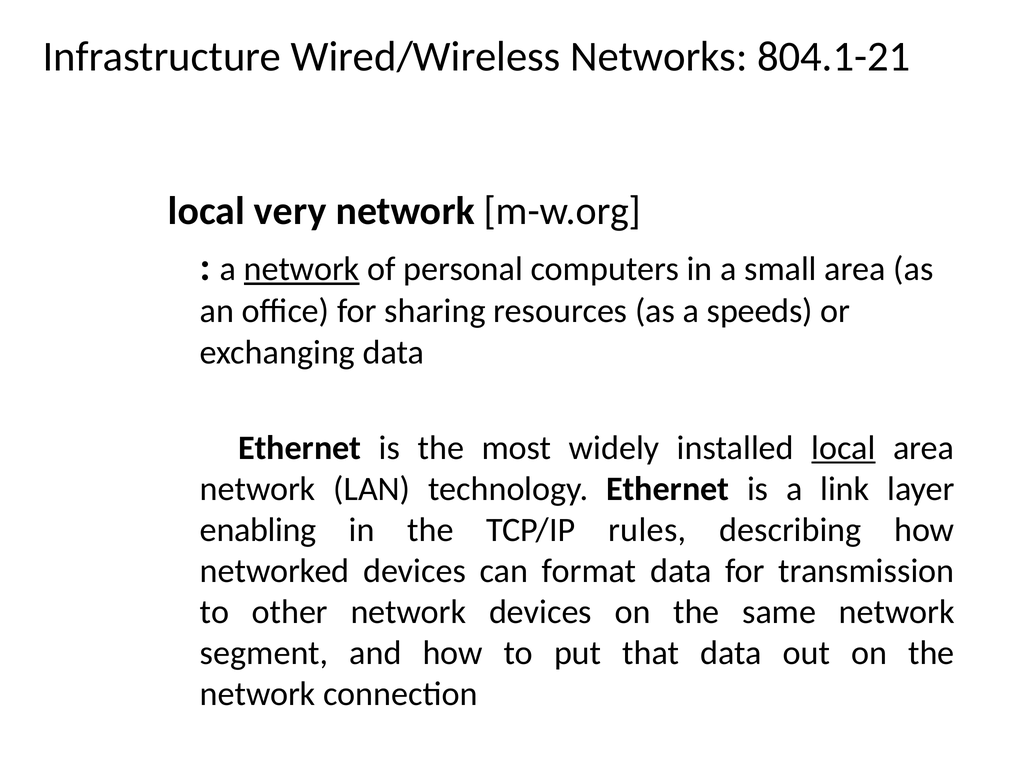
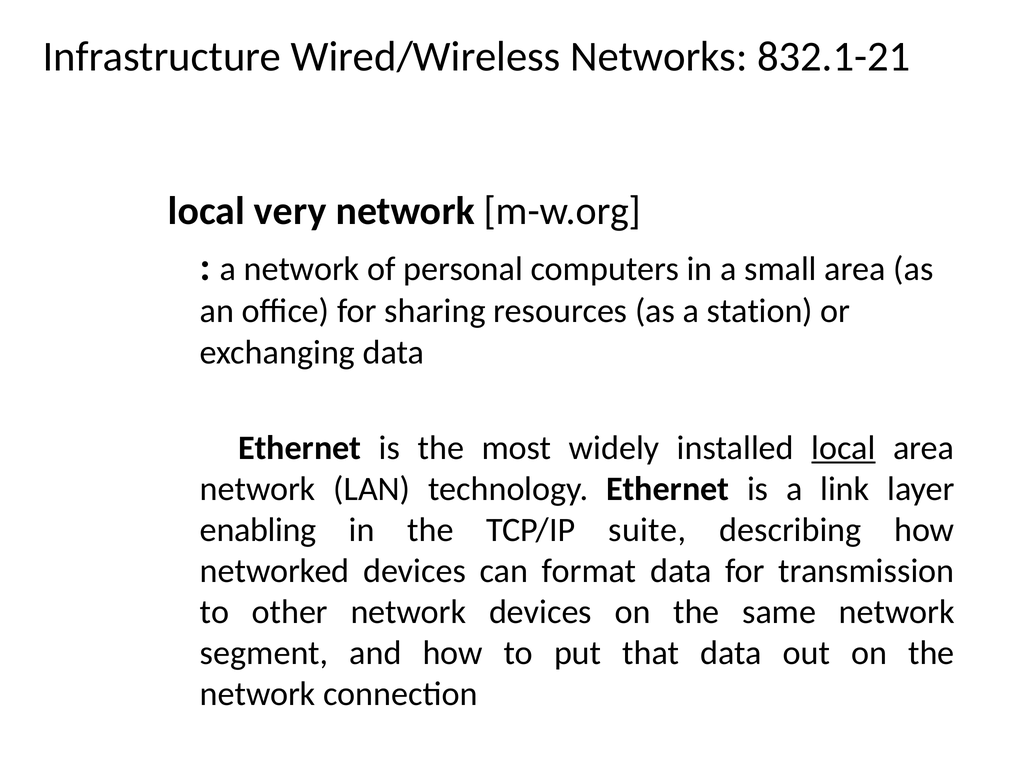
804.1-21: 804.1-21 -> 832.1-21
network at (302, 269) underline: present -> none
speeds: speeds -> station
rules: rules -> suite
